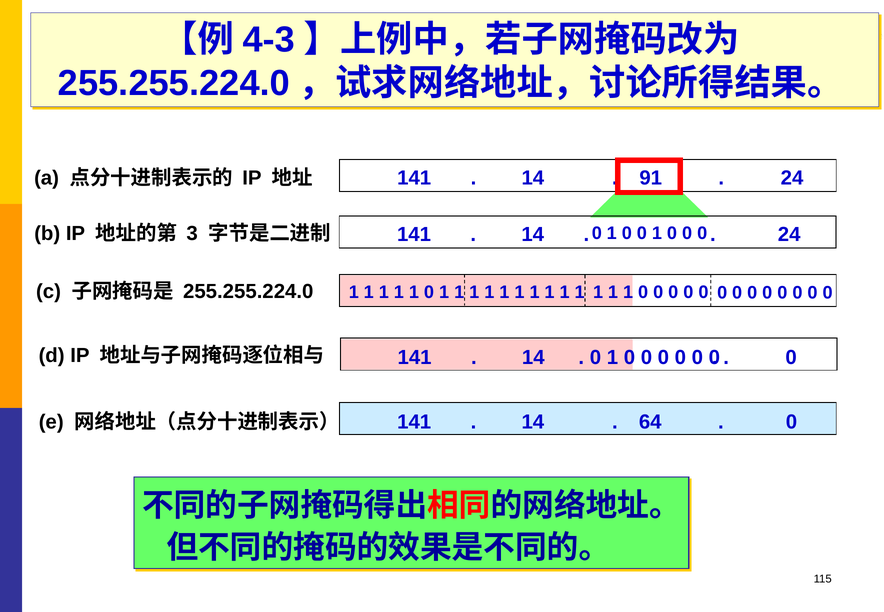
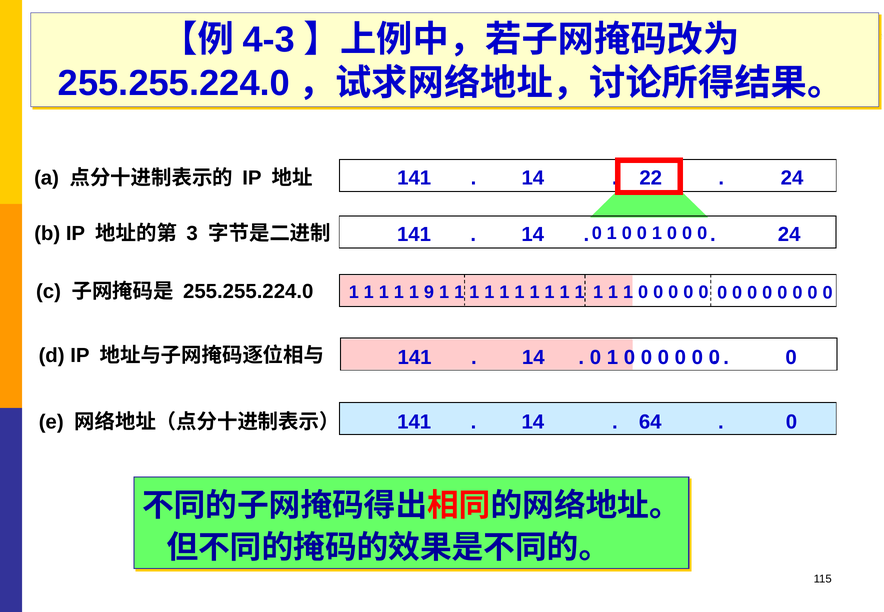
91: 91 -> 22
0 at (429, 292): 0 -> 9
